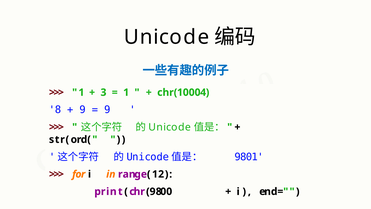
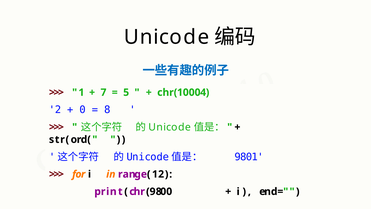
3: 3 -> 7
1 at (126, 92): 1 -> 5
8: 8 -> 2
9 at (83, 110): 9 -> 0
9 at (107, 110): 9 -> 8
